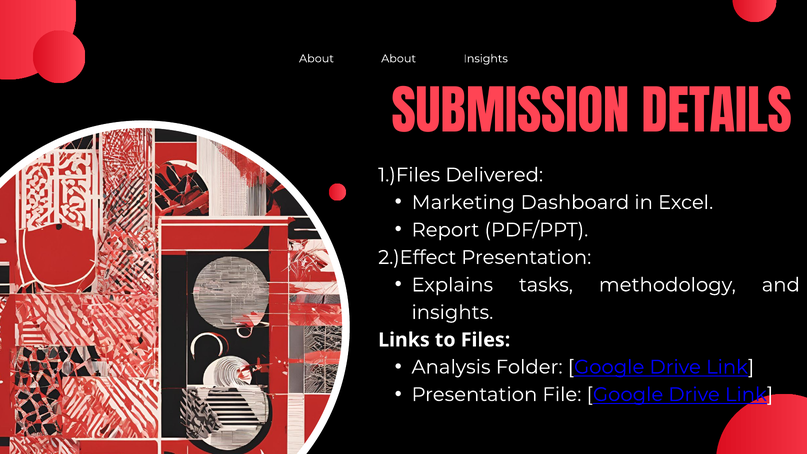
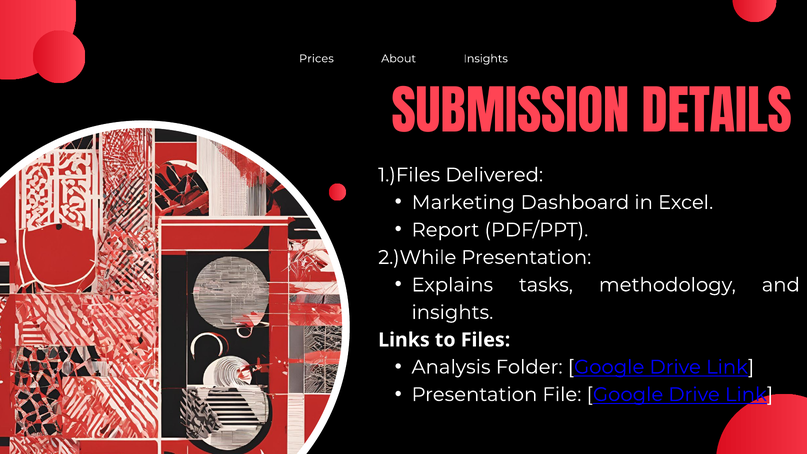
About at (316, 59): About -> Prices
2.)Effect: 2.)Effect -> 2.)While
